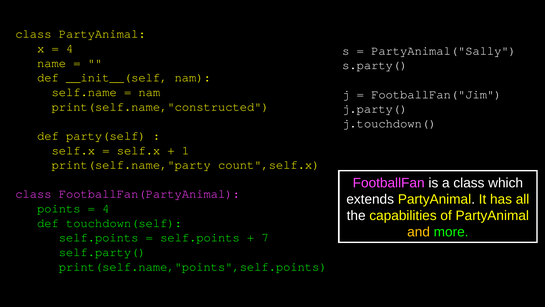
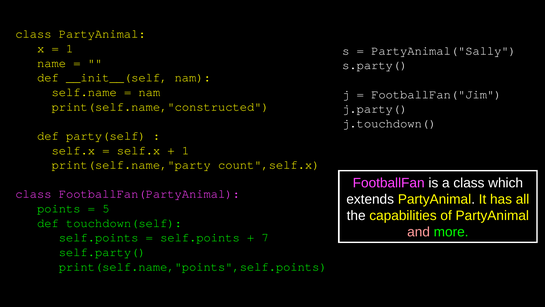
4 at (70, 48): 4 -> 1
4 at (106, 208): 4 -> 5
and colour: yellow -> pink
